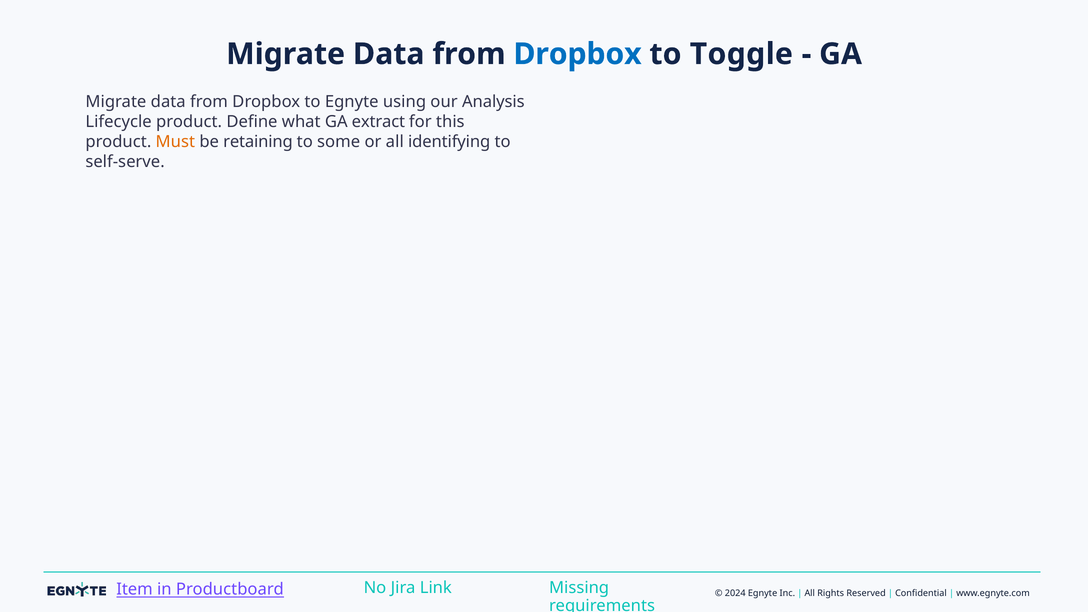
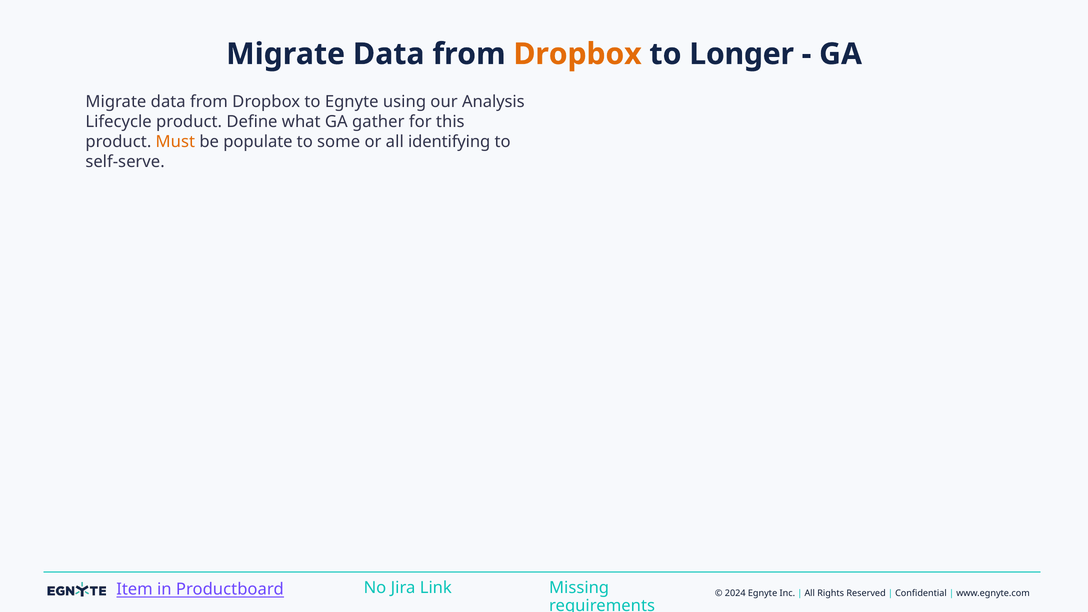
Dropbox at (578, 54) colour: blue -> orange
Toggle: Toggle -> Longer
extract: extract -> gather
retaining: retaining -> populate
